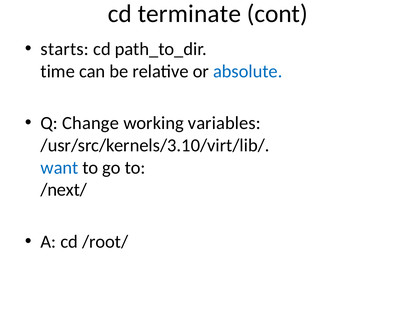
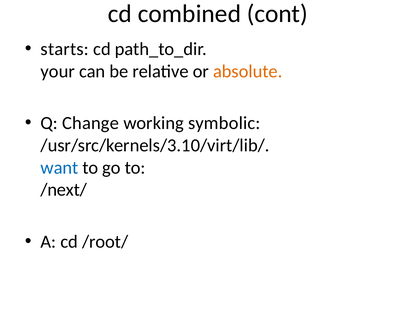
terminate: terminate -> combined
time: time -> your
absolute colour: blue -> orange
variables: variables -> symbolic
